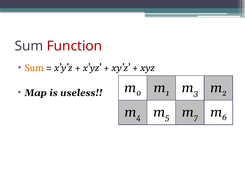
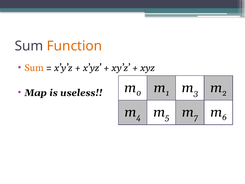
Function colour: red -> orange
